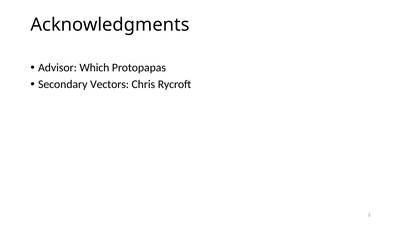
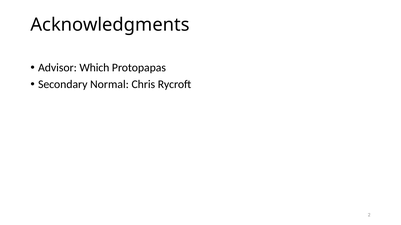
Vectors: Vectors -> Normal
